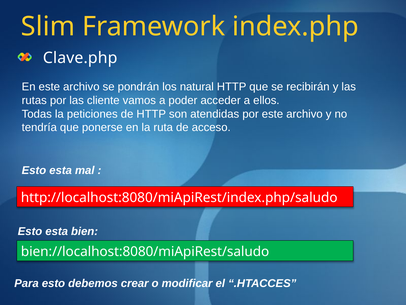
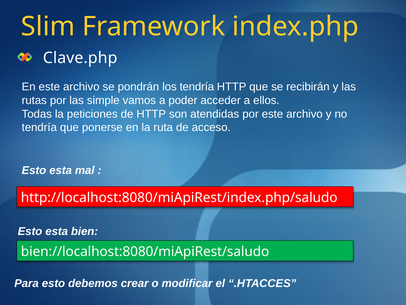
los natural: natural -> tendría
cliente: cliente -> simple
